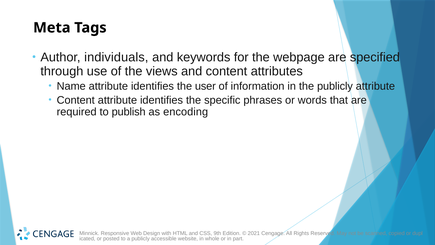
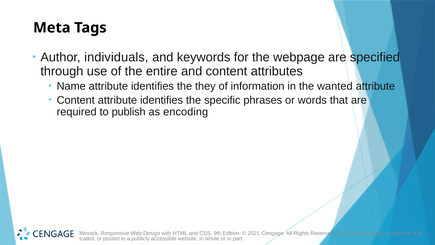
views: views -> entire
user: user -> they
the publicly: publicly -> wanted
